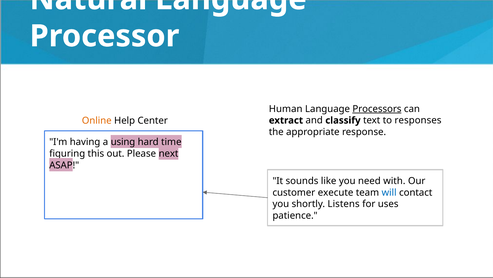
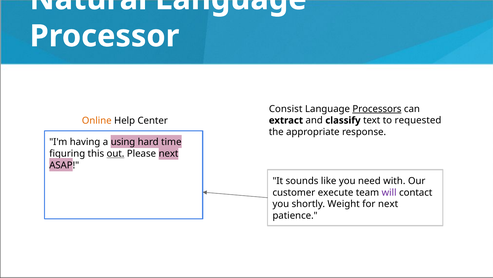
Human: Human -> Consist
responses: responses -> requested
out underline: none -> present
will colour: blue -> purple
Listens: Listens -> Weight
for uses: uses -> next
